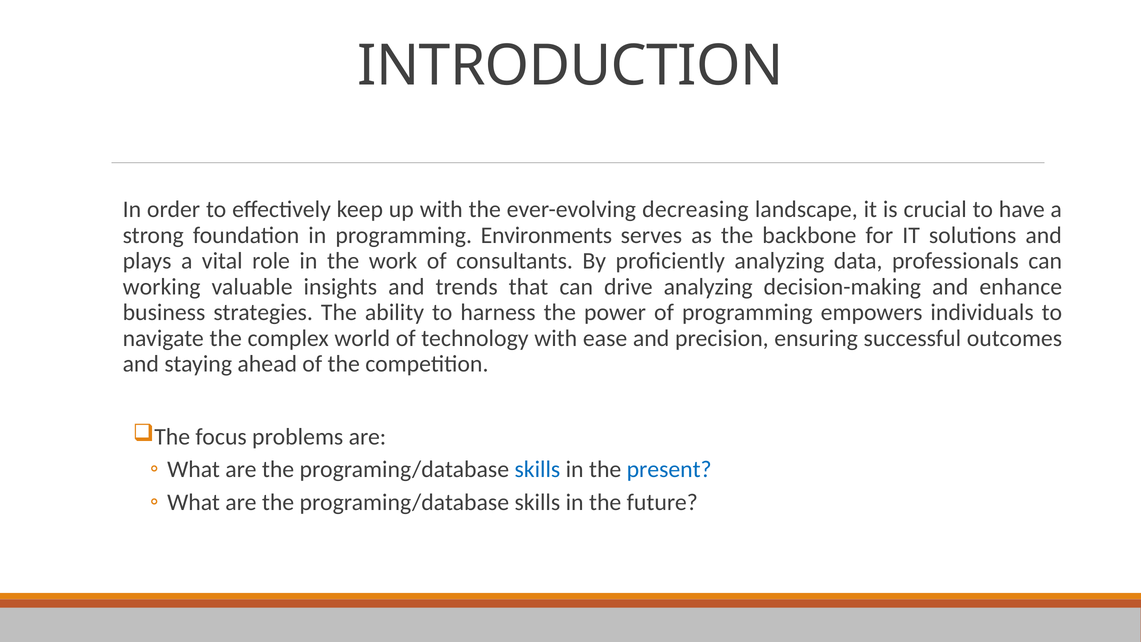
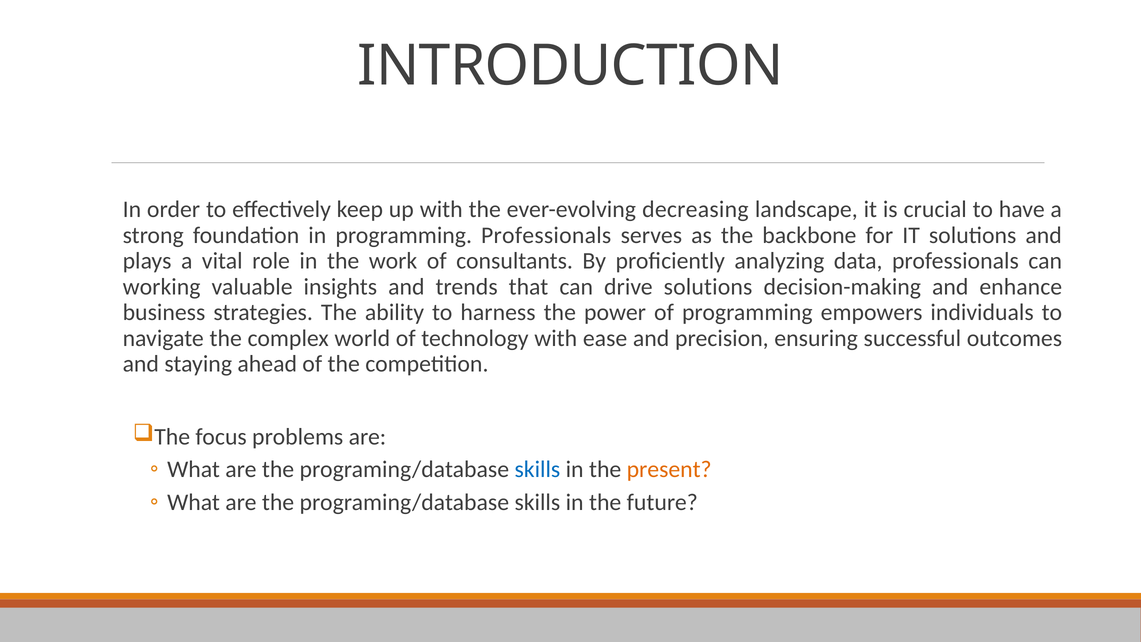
programming Environments: Environments -> Professionals
drive analyzing: analyzing -> solutions
present colour: blue -> orange
